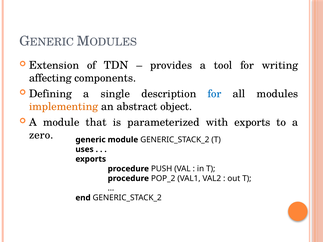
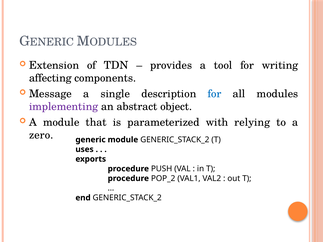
Defining: Defining -> Message
implementing colour: orange -> purple
with exports: exports -> relying
